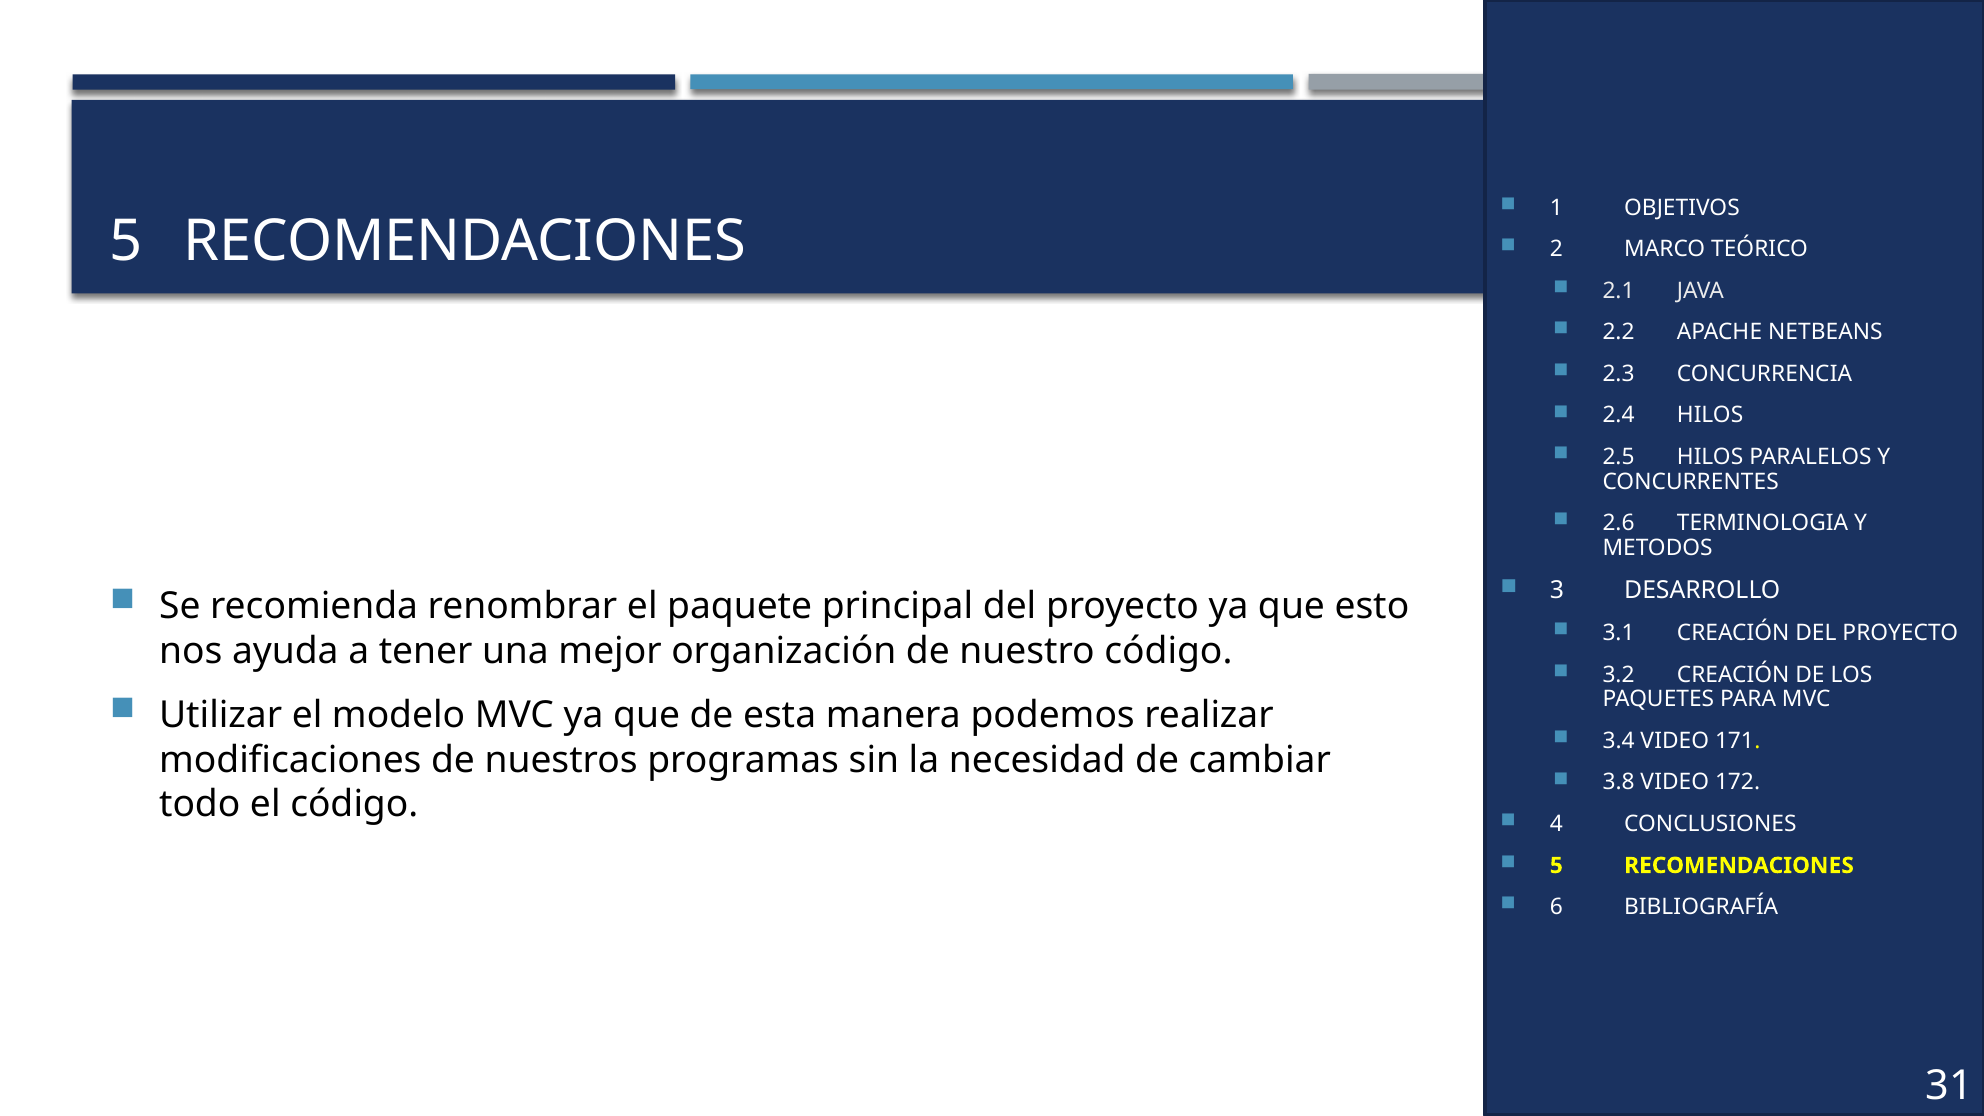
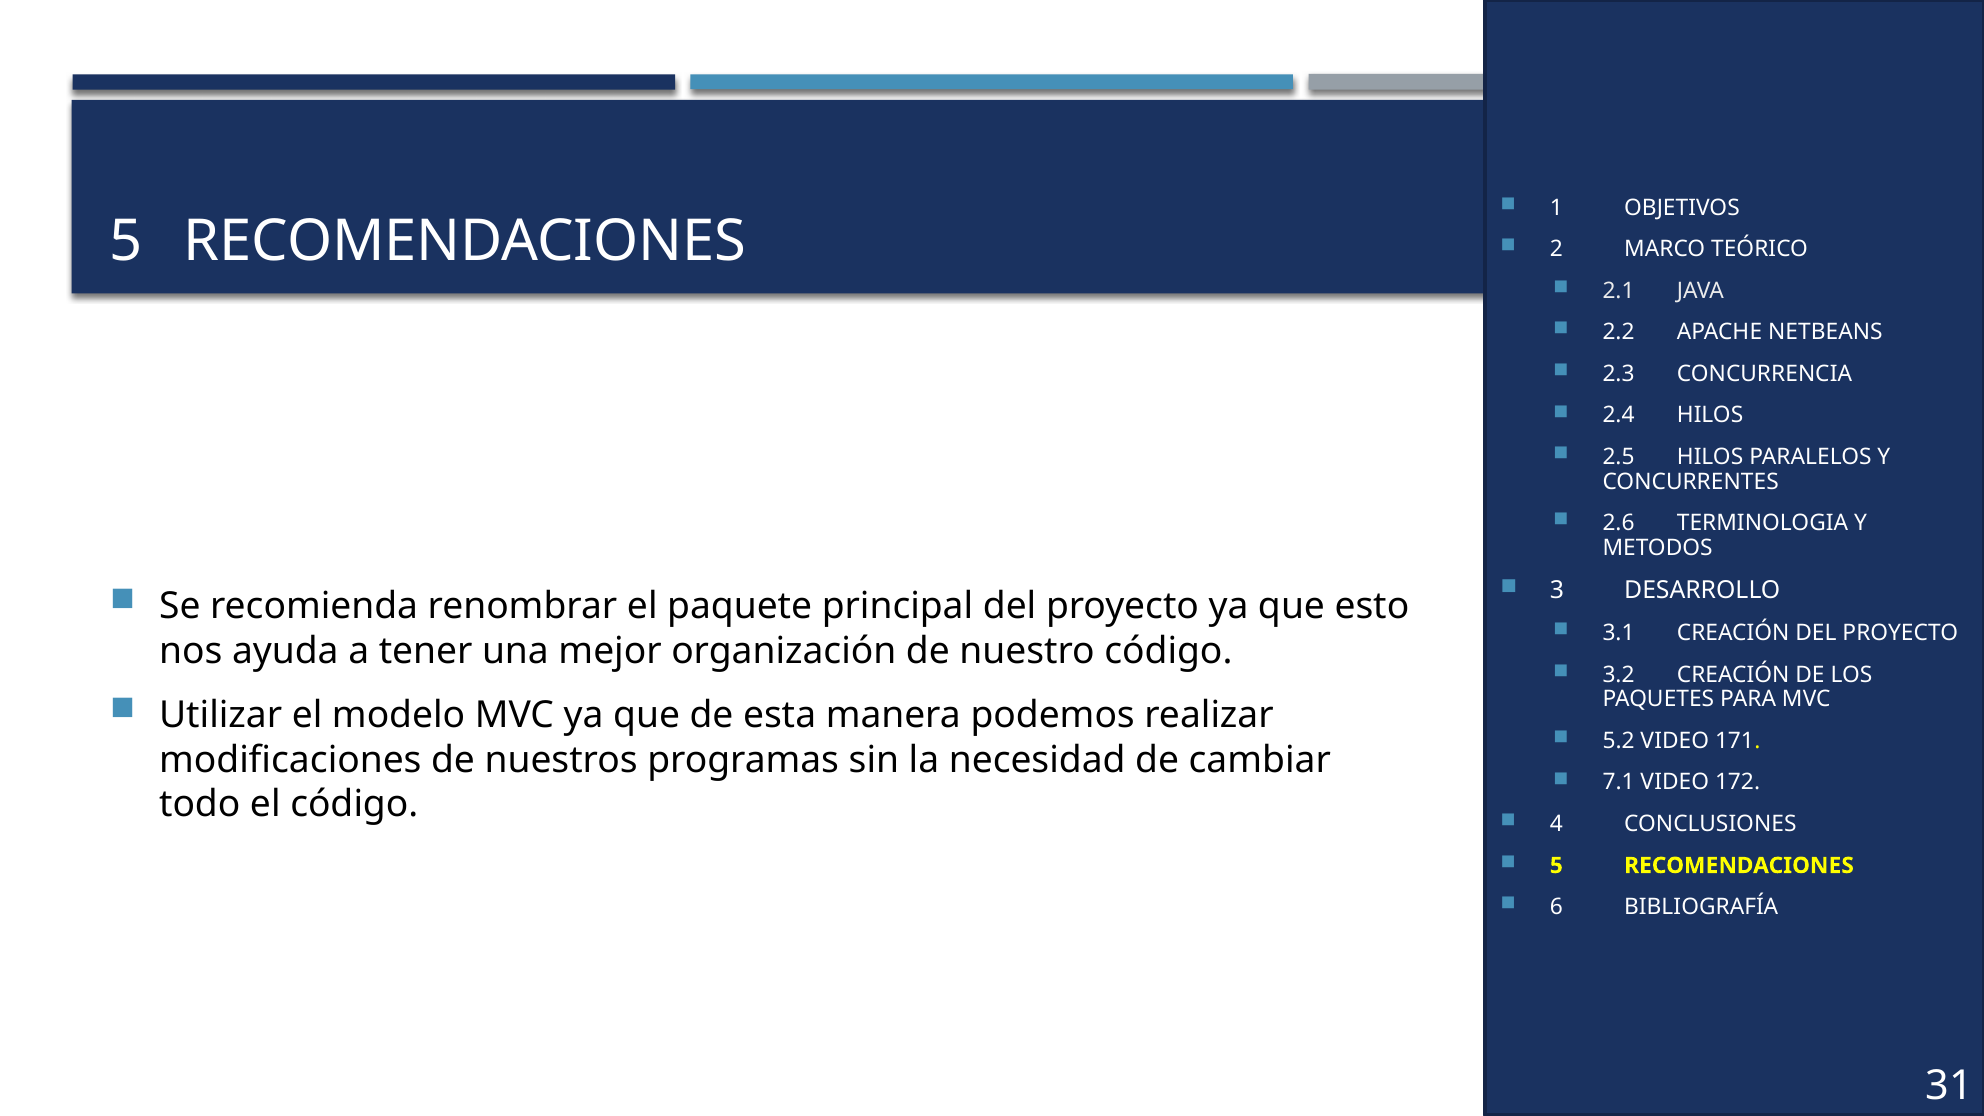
3.4: 3.4 -> 5.2
3.8: 3.8 -> 7.1
